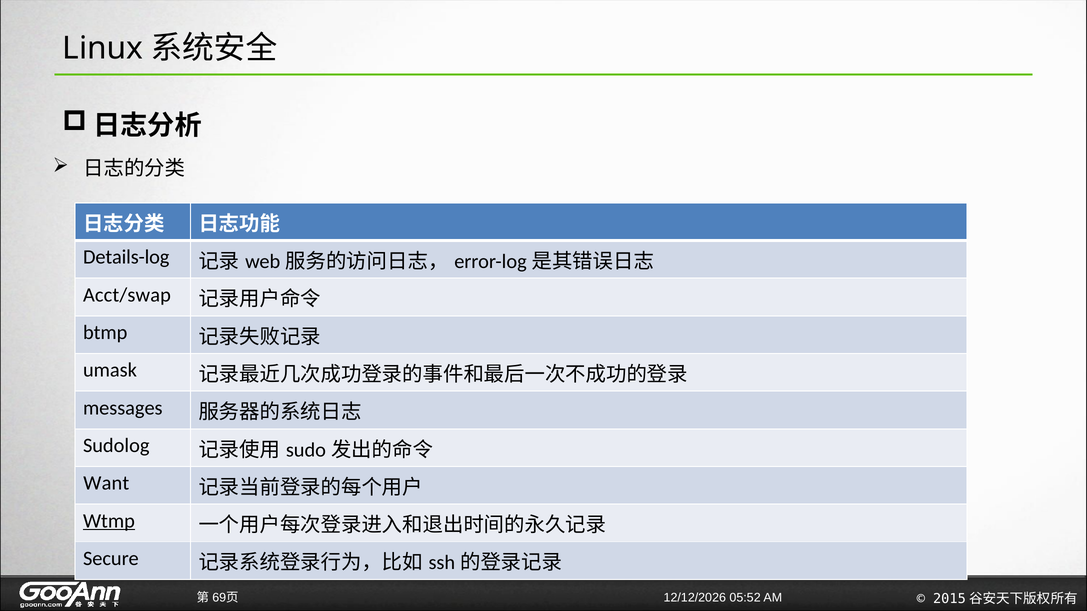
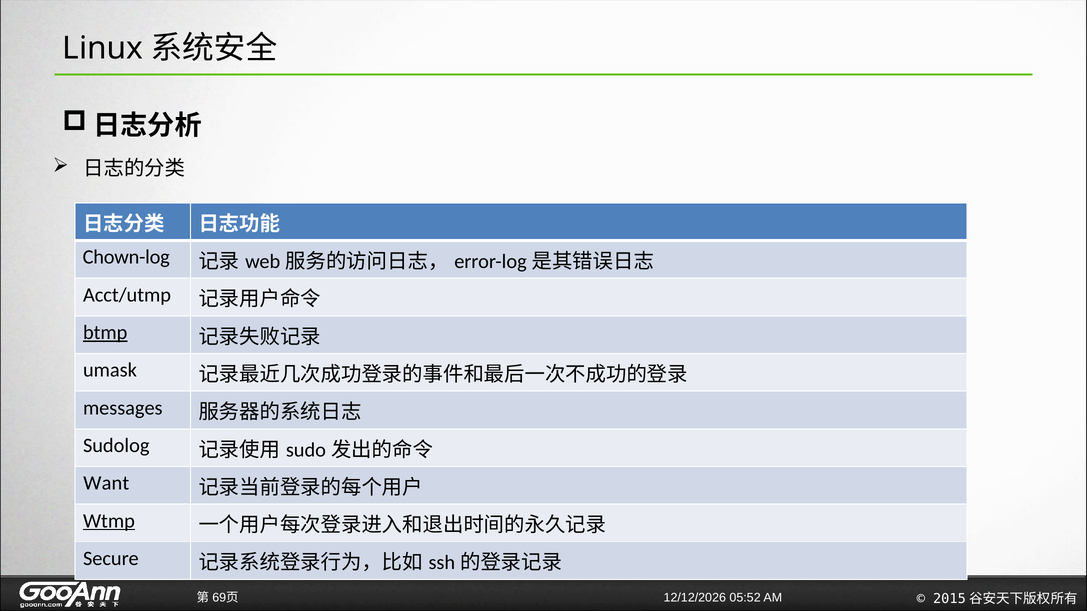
Details-log: Details-log -> Chown-log
Acct/swap: Acct/swap -> Acct/utmp
btmp underline: none -> present
